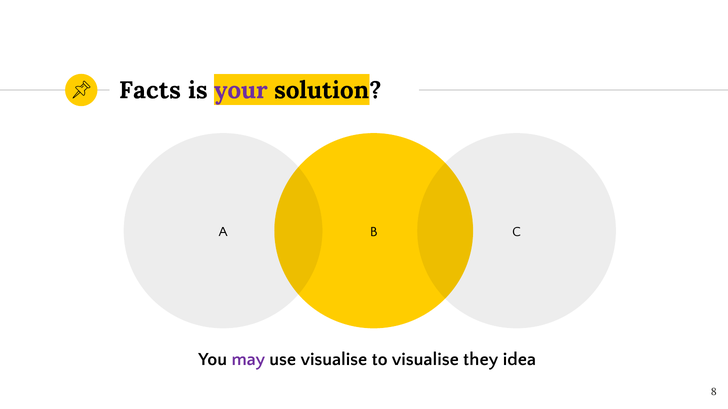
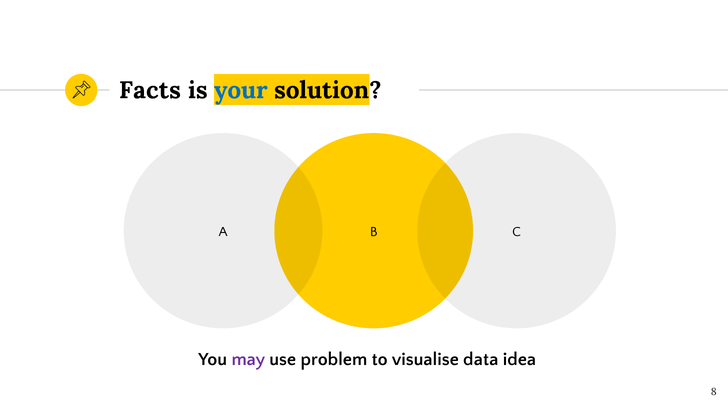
your colour: purple -> blue
use visualise: visualise -> problem
they: they -> data
